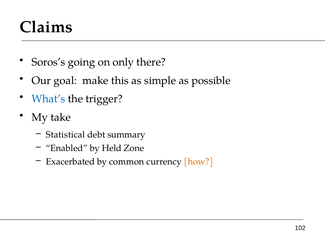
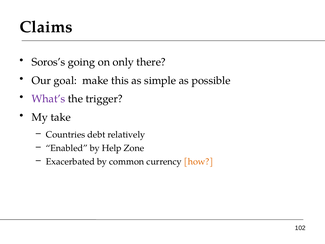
What’s colour: blue -> purple
Statistical: Statistical -> Countries
summary: summary -> relatively
Held: Held -> Help
